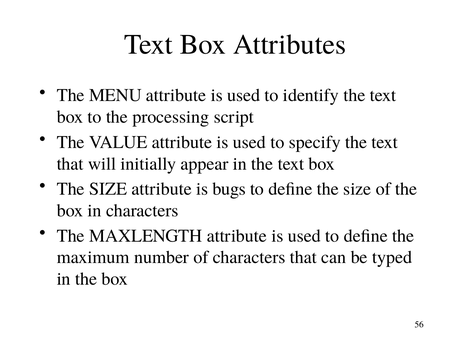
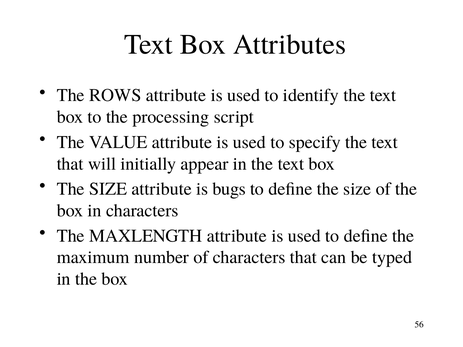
MENU: MENU -> ROWS
